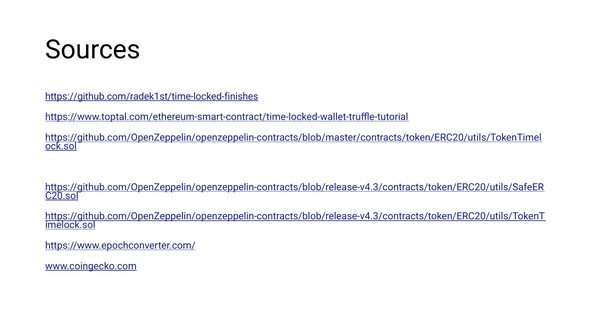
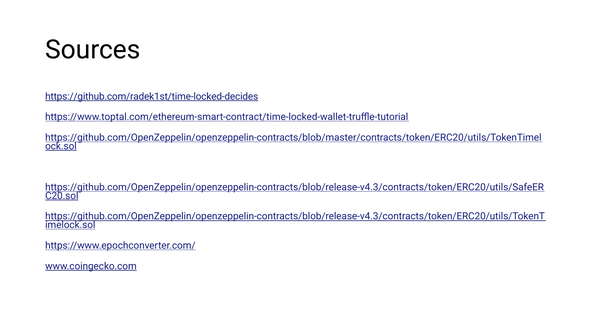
https://github.com/radek1st/time-locked-finishes: https://github.com/radek1st/time-locked-finishes -> https://github.com/radek1st/time-locked-decides
